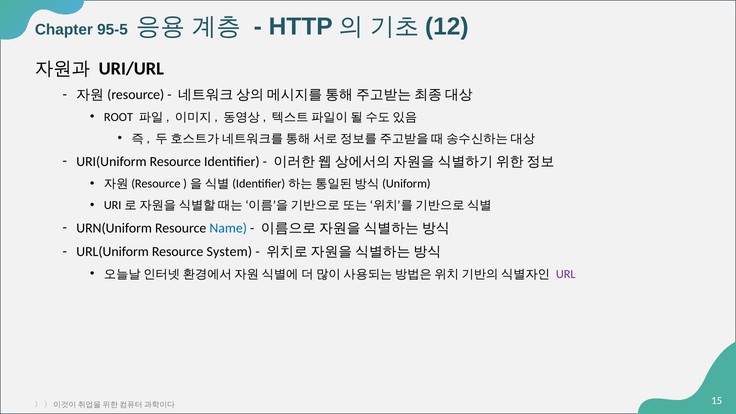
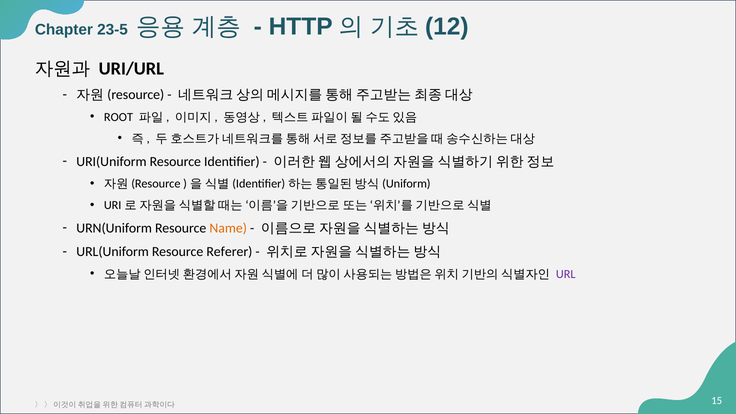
95-5: 95-5 -> 23-5
Name colour: blue -> orange
System: System -> Referer
